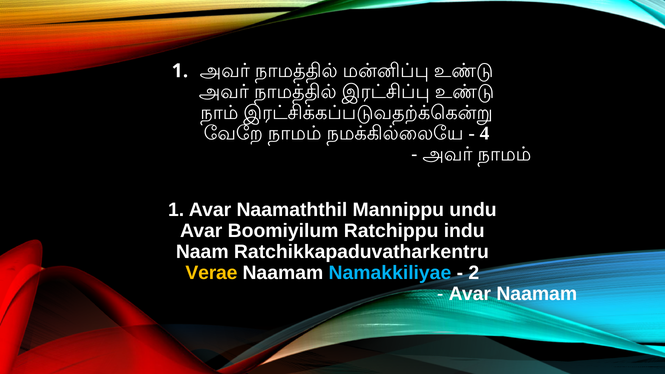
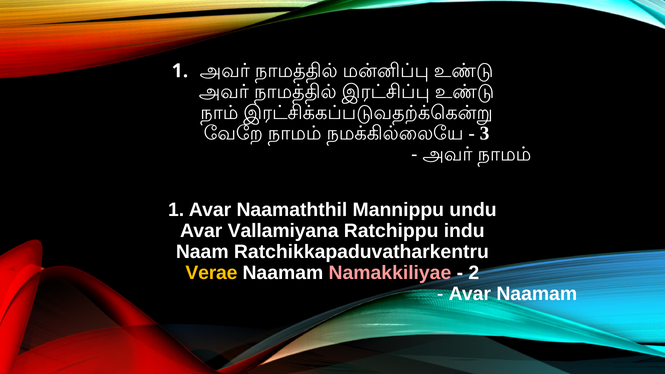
4: 4 -> 3
Boomiyilum: Boomiyilum -> Vallamiyana
Namakkiliyae colour: light blue -> pink
